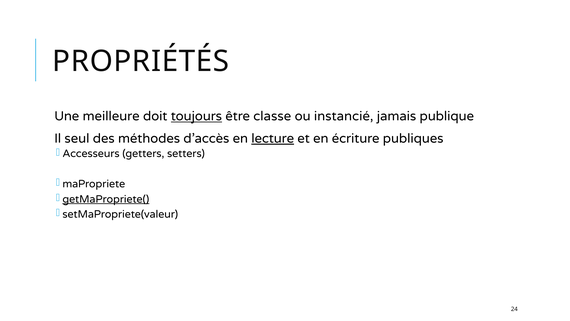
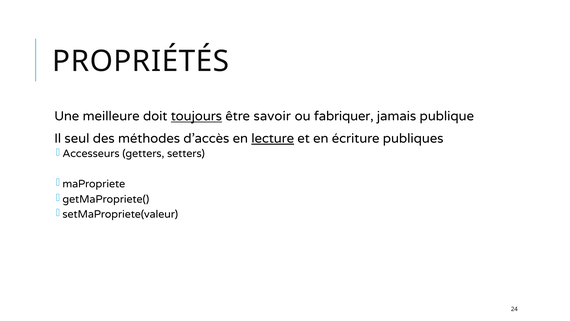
classe: classe -> savoir
instancié: instancié -> fabriquer
getMaPropriete( underline: present -> none
